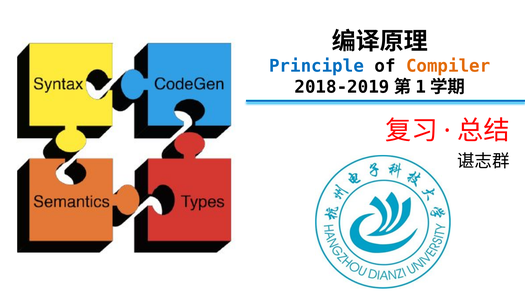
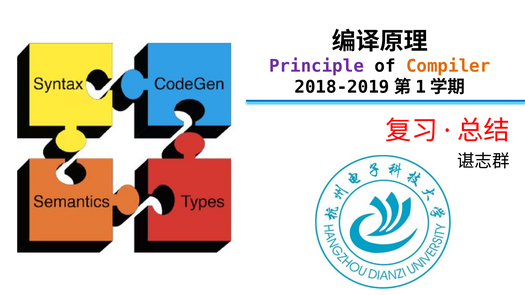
Principle colour: blue -> purple
